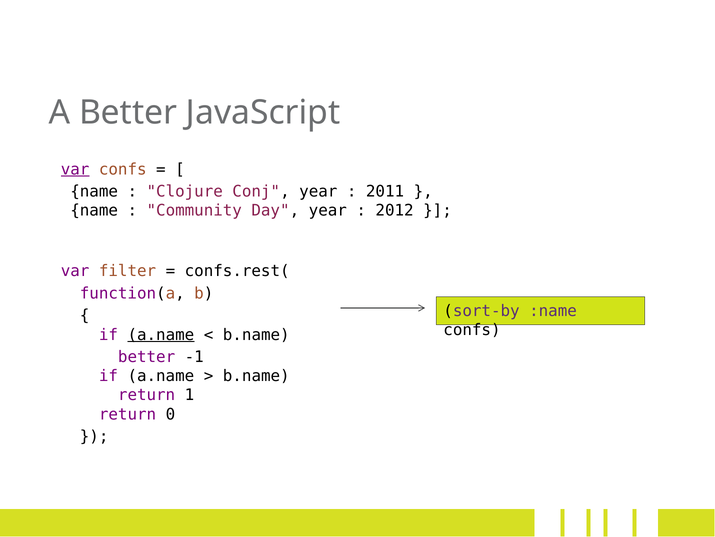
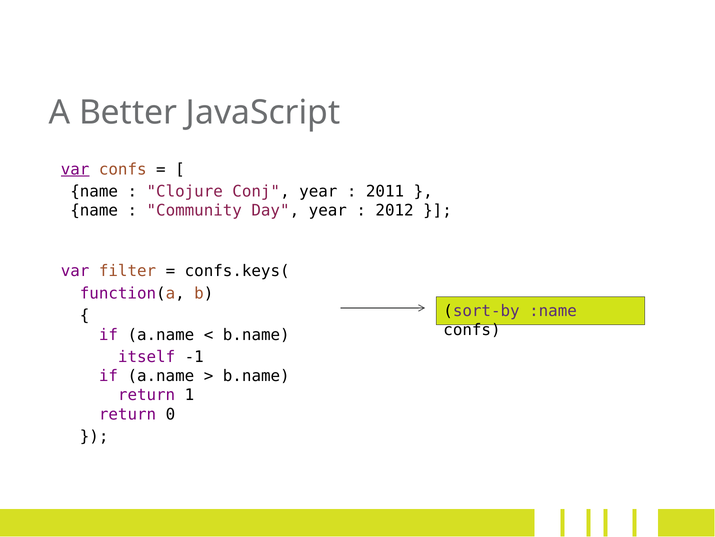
confs.rest(: confs.rest( -> confs.keys(
a.name at (161, 334) underline: present -> none
better at (147, 357): better -> itself
